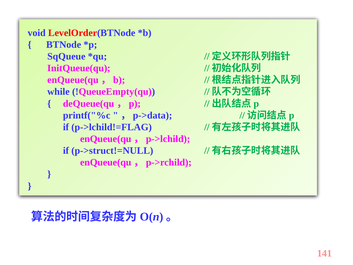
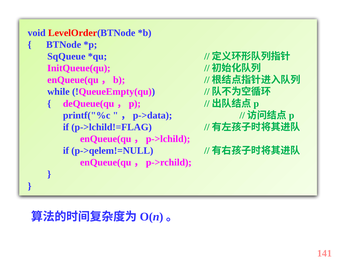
p->struct!=NULL: p->struct!=NULL -> p->qelem!=NULL
